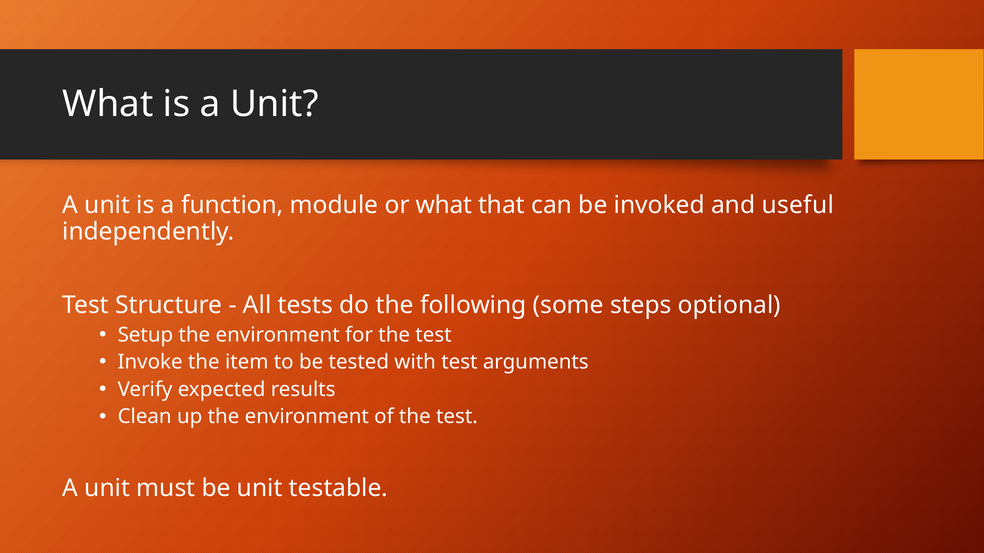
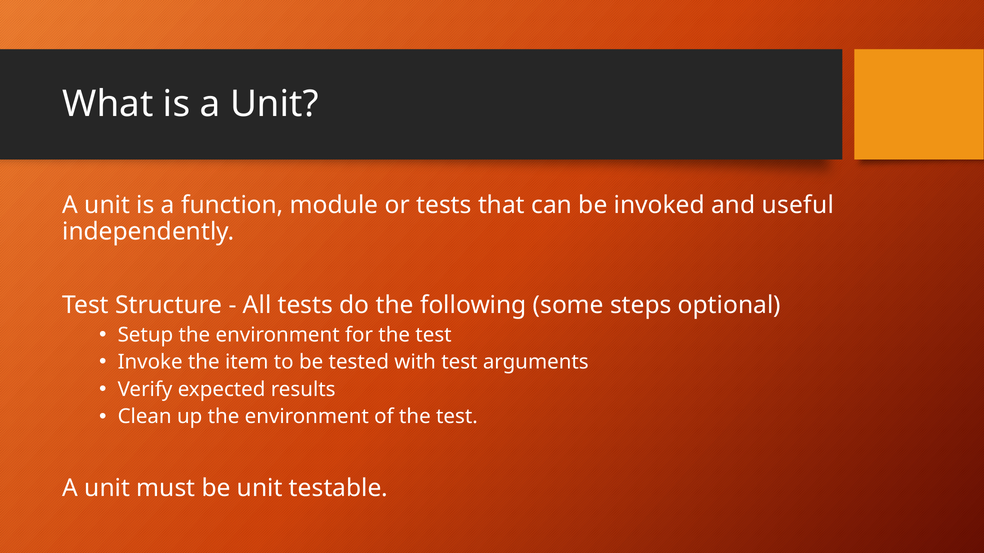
or what: what -> tests
